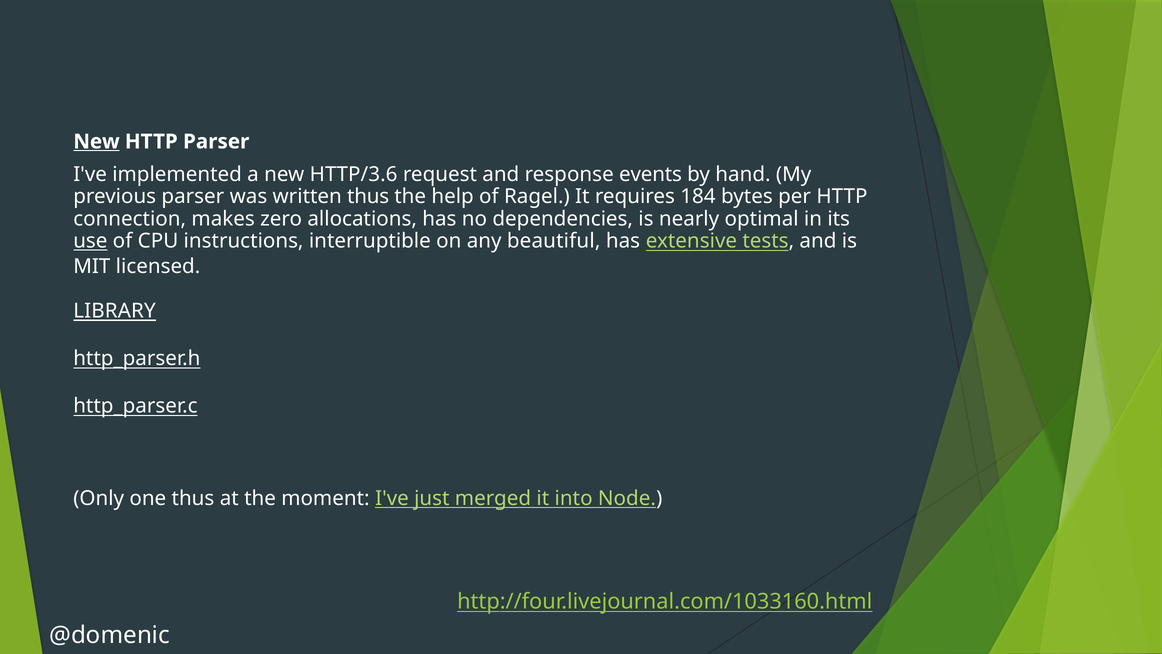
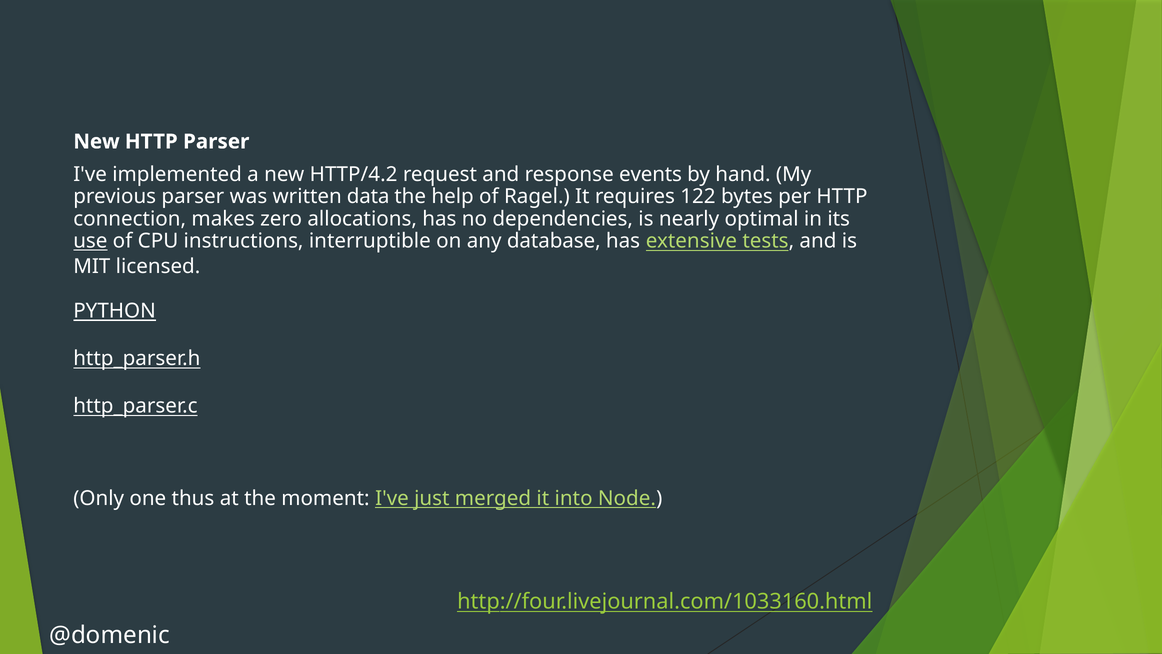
New at (96, 142) underline: present -> none
HTTP/3.6: HTTP/3.6 -> HTTP/4.2
written thus: thus -> data
184: 184 -> 122
beautiful: beautiful -> database
LIBRARY: LIBRARY -> PYTHON
